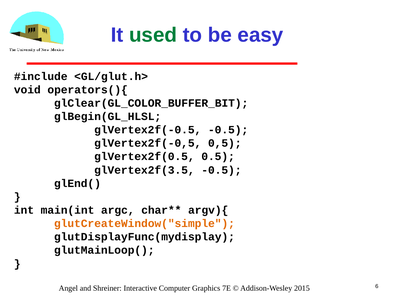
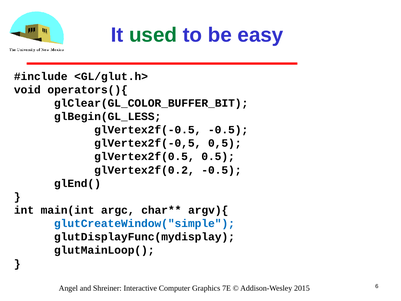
glBegin(GL_HLSL: glBegin(GL_HLSL -> glBegin(GL_LESS
glVertex2f(3.5: glVertex2f(3.5 -> glVertex2f(0.2
glutCreateWindow("simple colour: orange -> blue
